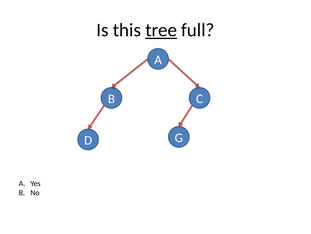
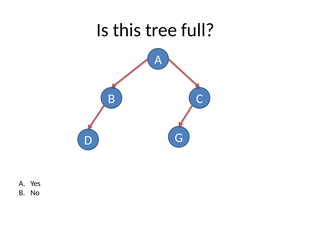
tree underline: present -> none
